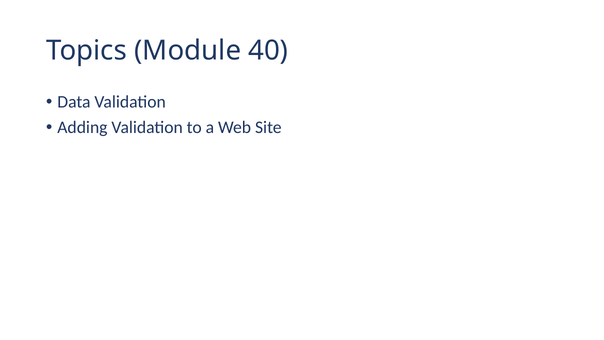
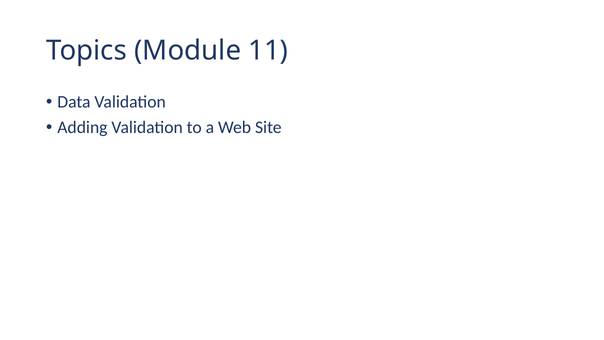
40: 40 -> 11
